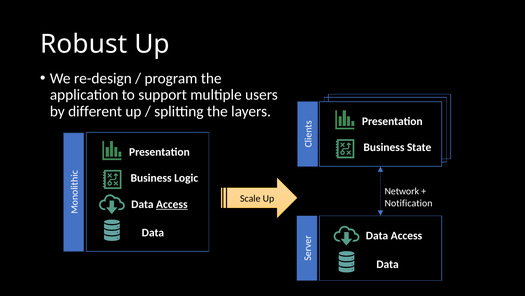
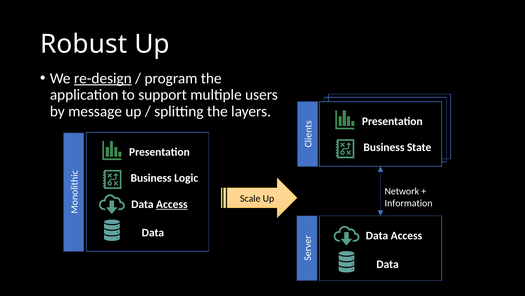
re-design underline: none -> present
different: different -> message
Notification: Notification -> Information
